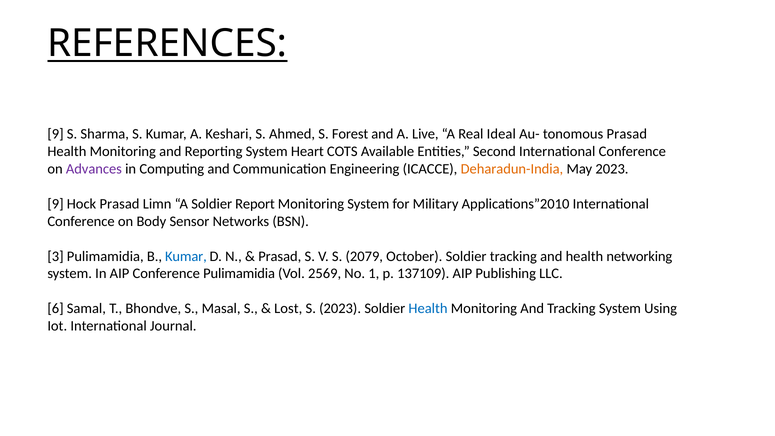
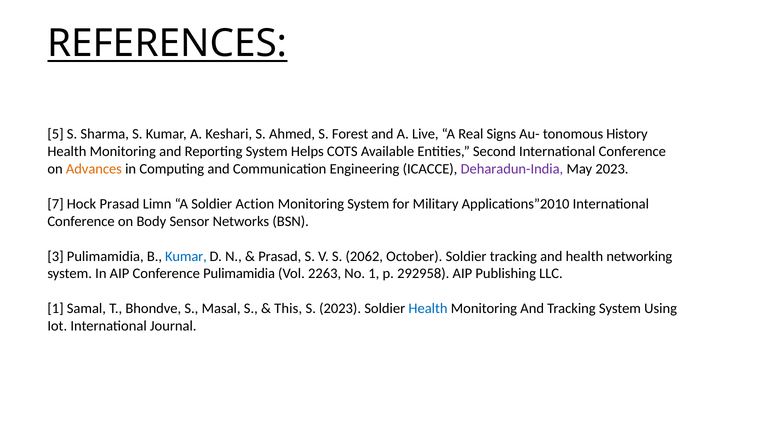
9 at (56, 134): 9 -> 5
Ideal: Ideal -> Signs
tonomous Prasad: Prasad -> History
Heart: Heart -> Helps
Advances colour: purple -> orange
Deharadun-India colour: orange -> purple
9 at (56, 204): 9 -> 7
Report: Report -> Action
2079: 2079 -> 2062
2569: 2569 -> 2263
137109: 137109 -> 292958
6 at (56, 308): 6 -> 1
Lost: Lost -> This
